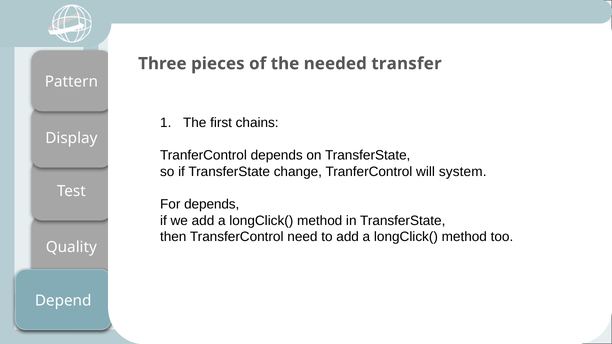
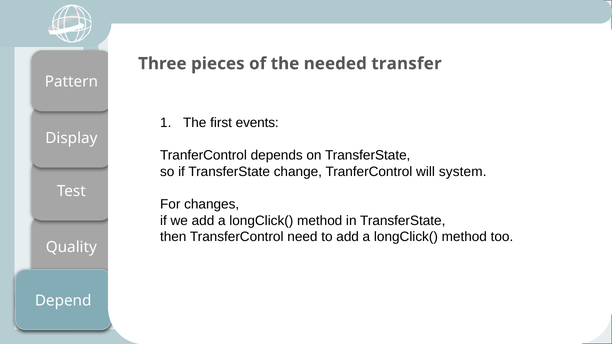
chains: chains -> events
For depends: depends -> changes
